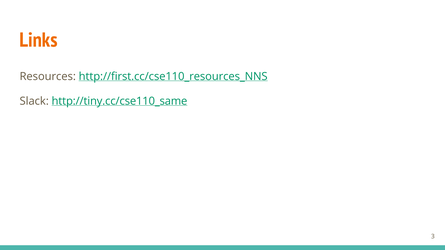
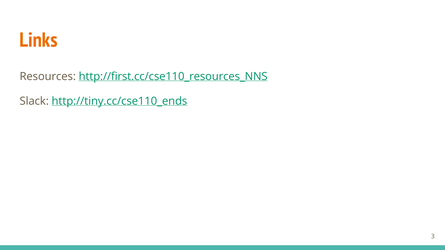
http://tiny.cc/cse110_same: http://tiny.cc/cse110_same -> http://tiny.cc/cse110_ends
